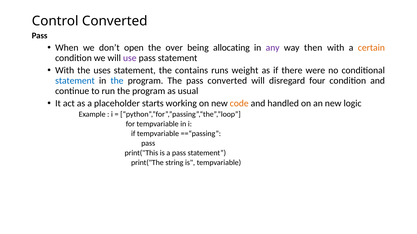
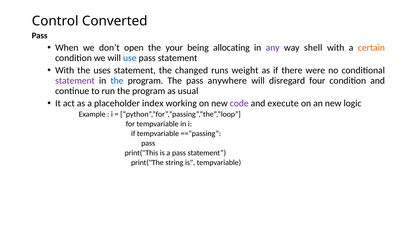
over: over -> your
then: then -> shell
use colour: purple -> blue
contains: contains -> changed
statement at (75, 81) colour: blue -> purple
pass converted: converted -> anywhere
starts: starts -> index
code colour: orange -> purple
handled: handled -> execute
